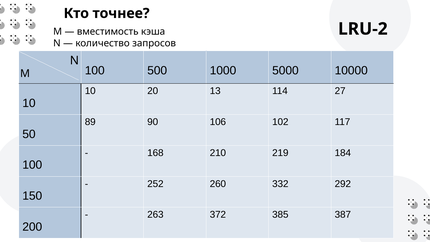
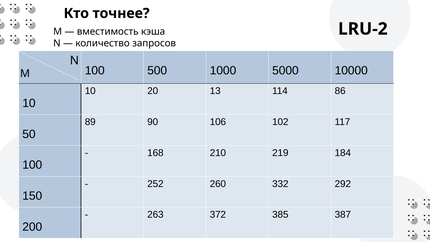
27: 27 -> 86
